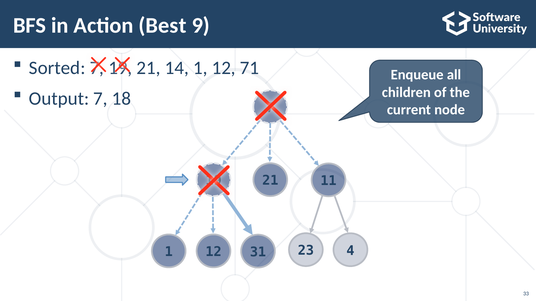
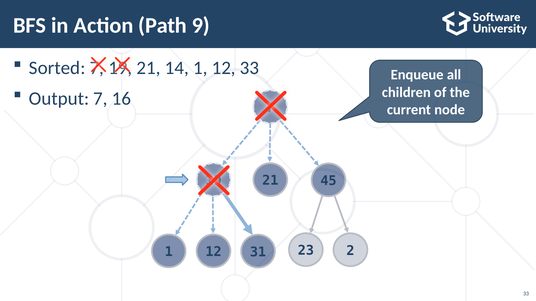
Best: Best -> Path
12 71: 71 -> 33
18: 18 -> 16
11: 11 -> 45
4: 4 -> 2
